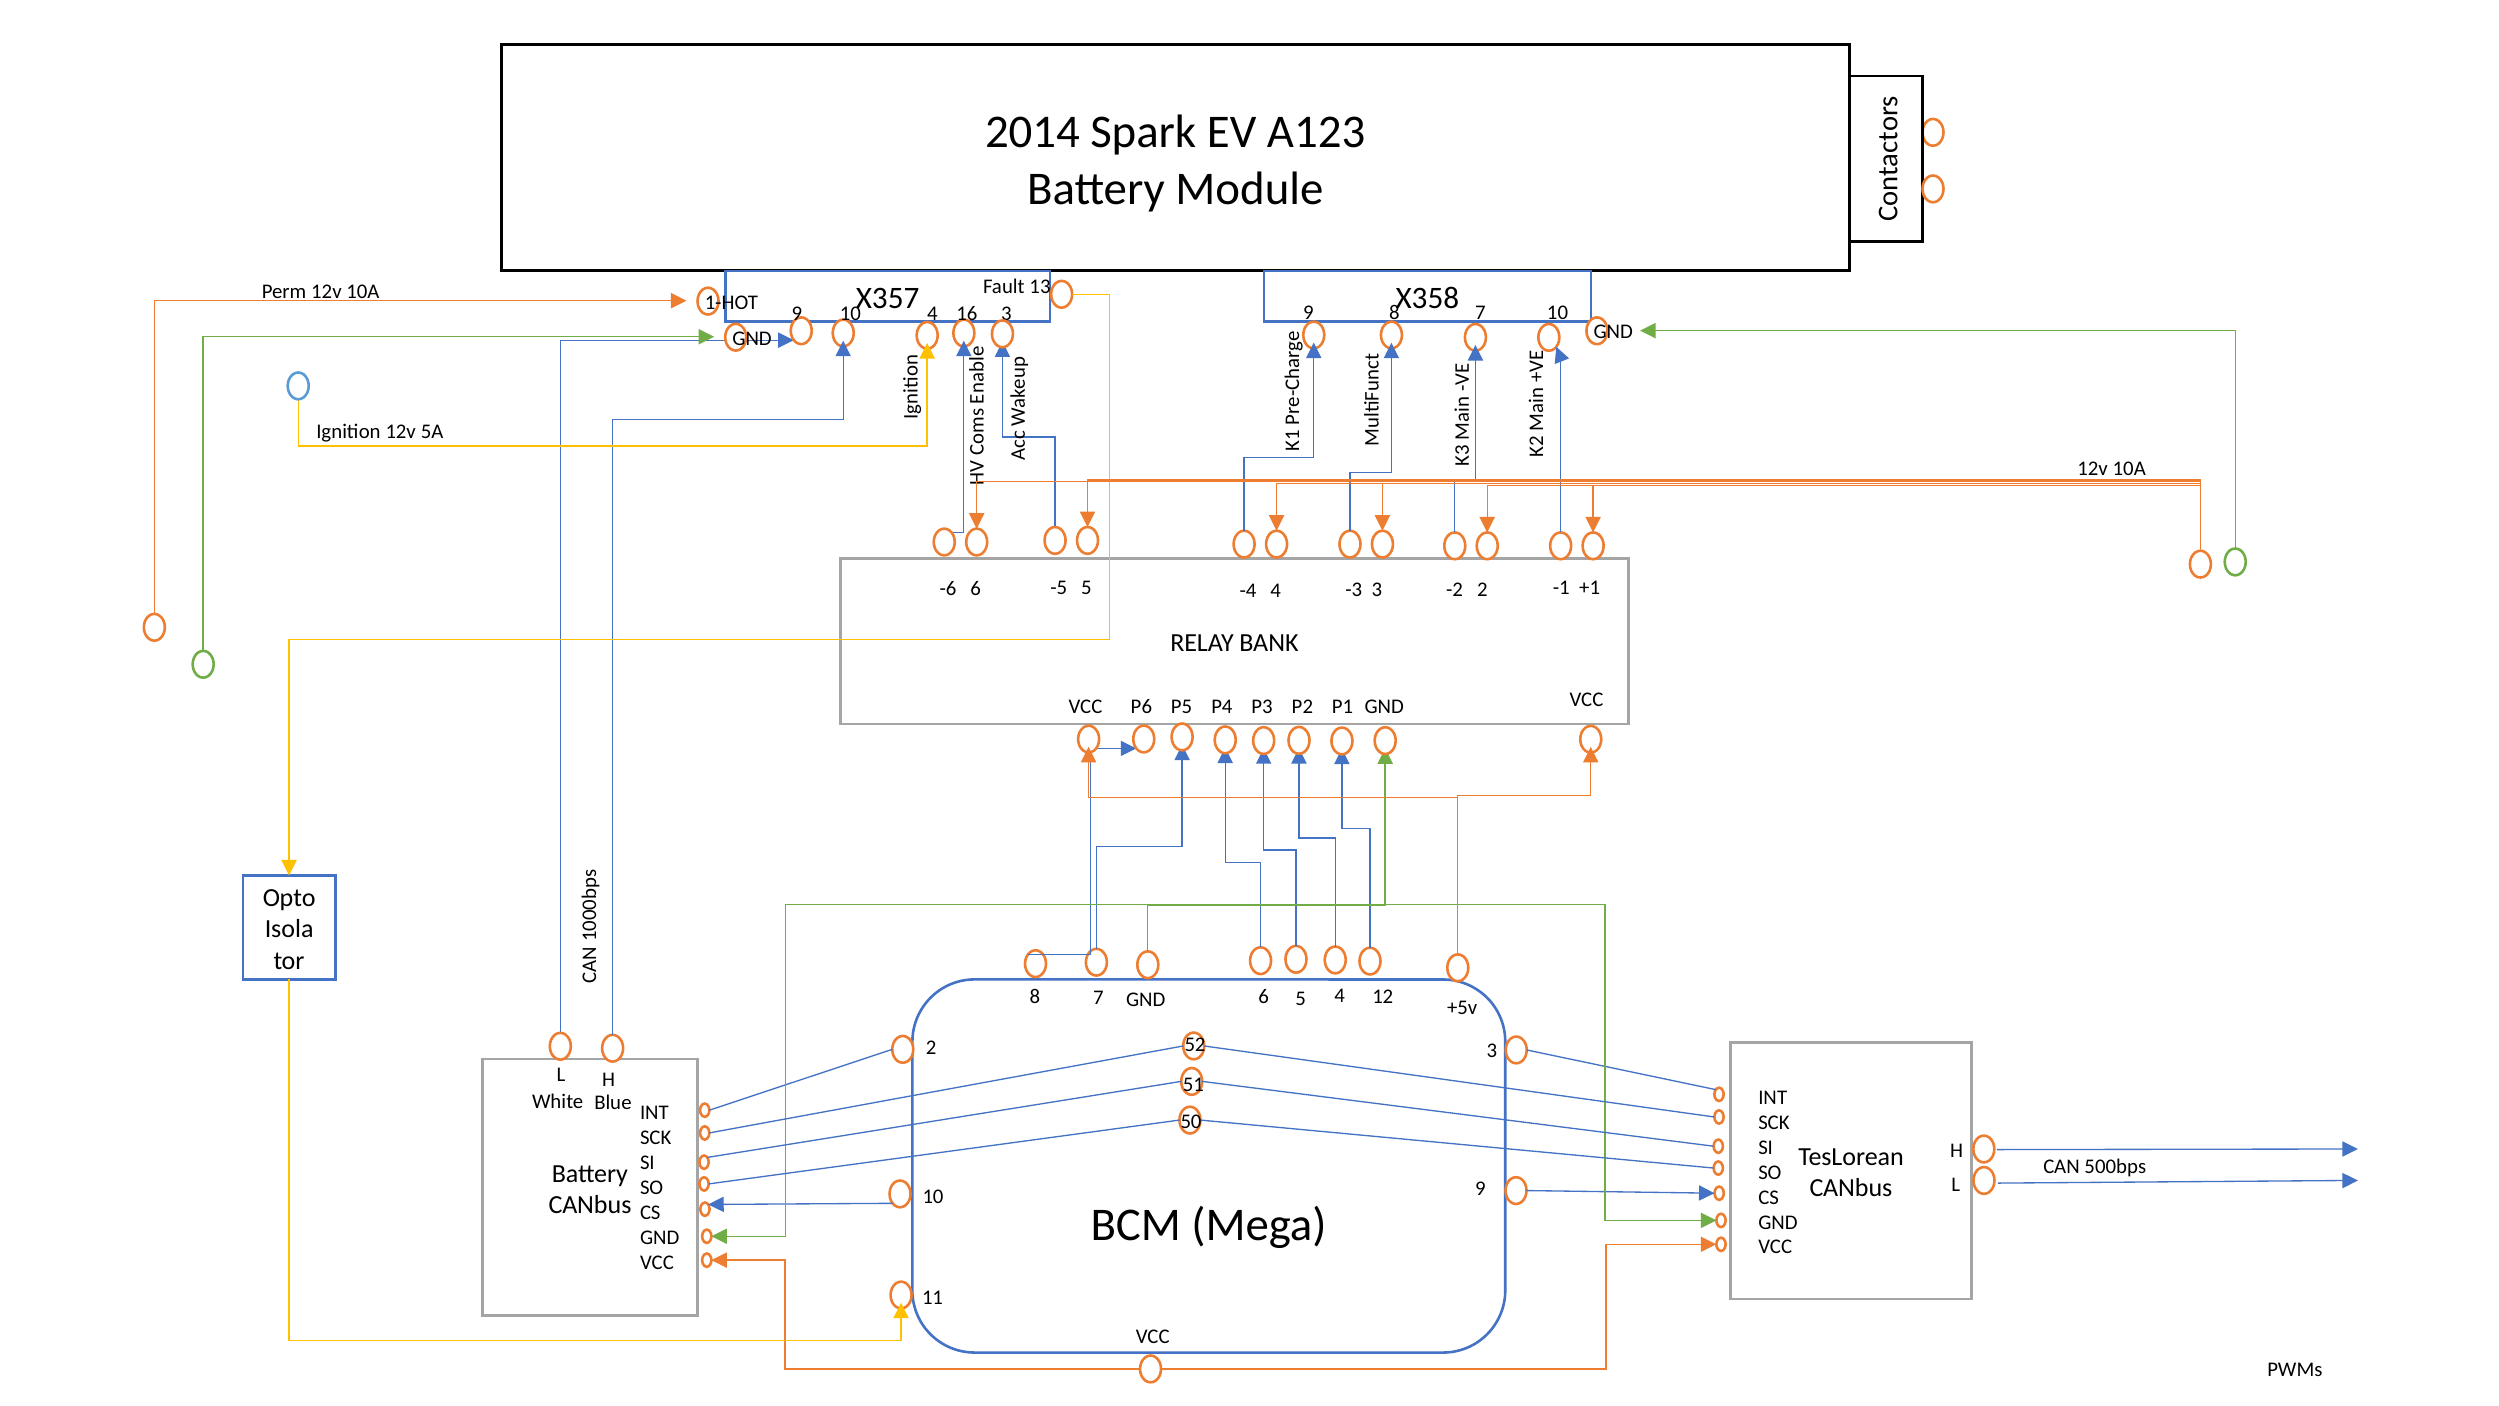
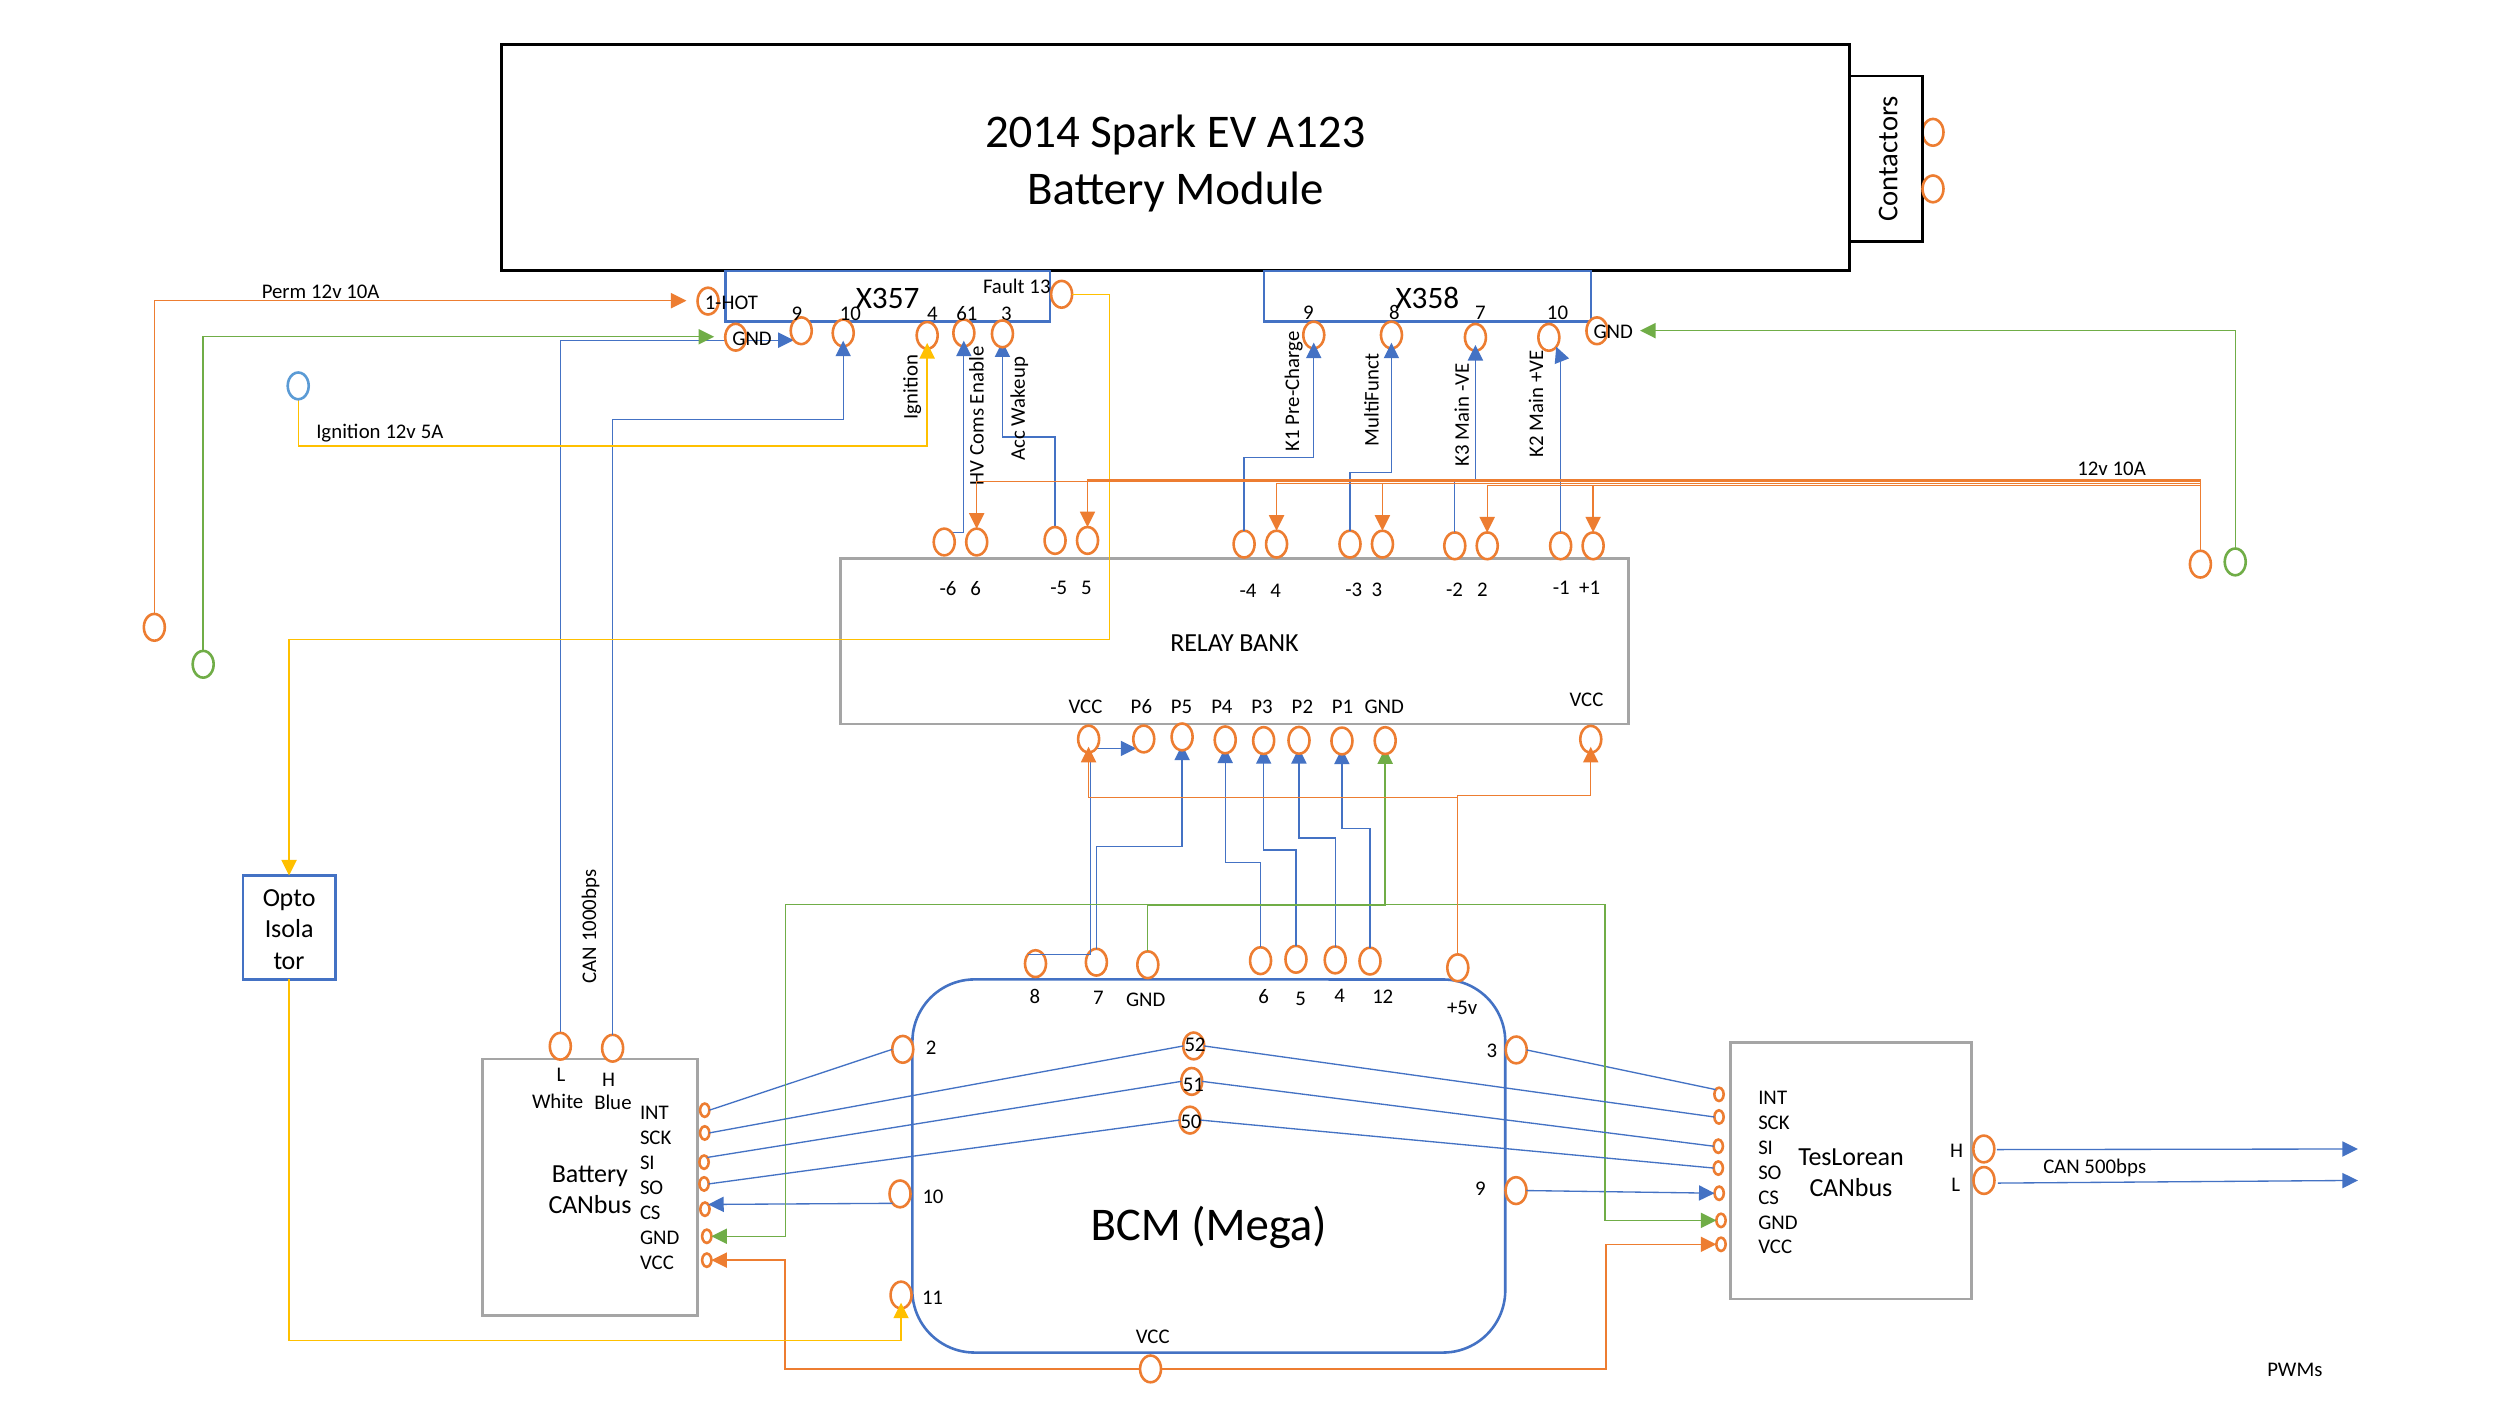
16: 16 -> 61
